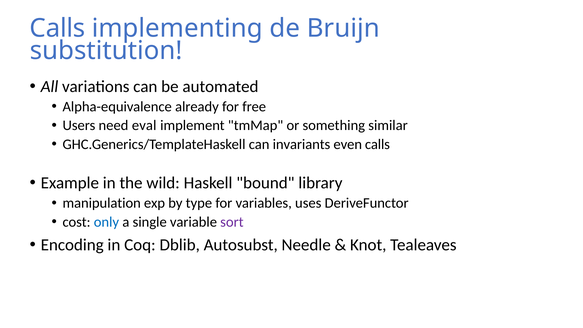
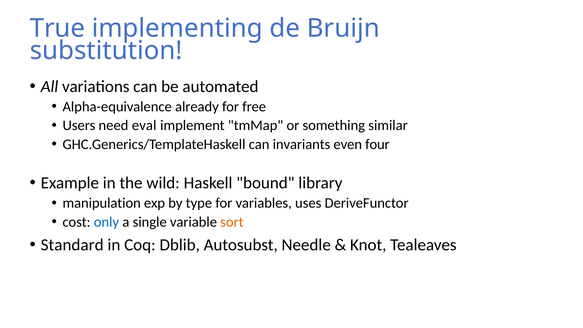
Calls at (57, 28): Calls -> True
even calls: calls -> four
sort colour: purple -> orange
Encoding: Encoding -> Standard
